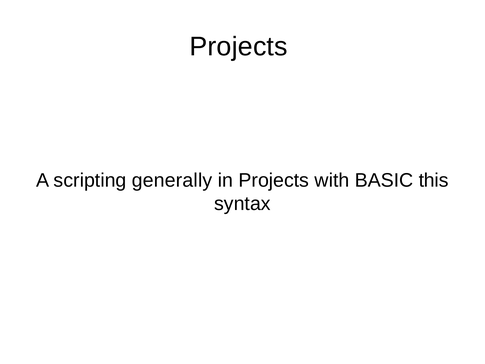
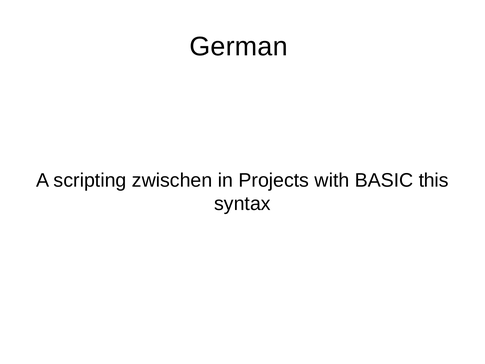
Projects at (239, 47): Projects -> German
generally: generally -> zwischen
